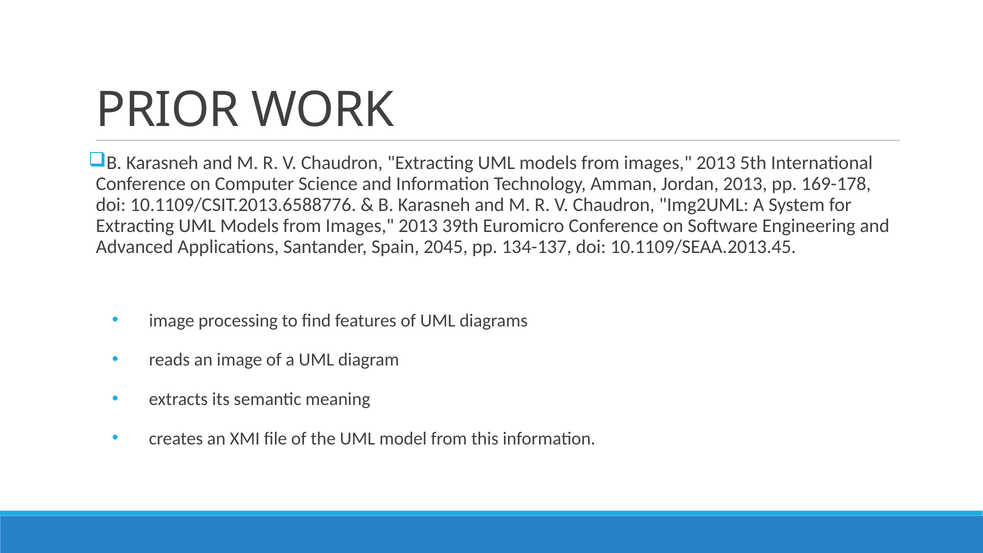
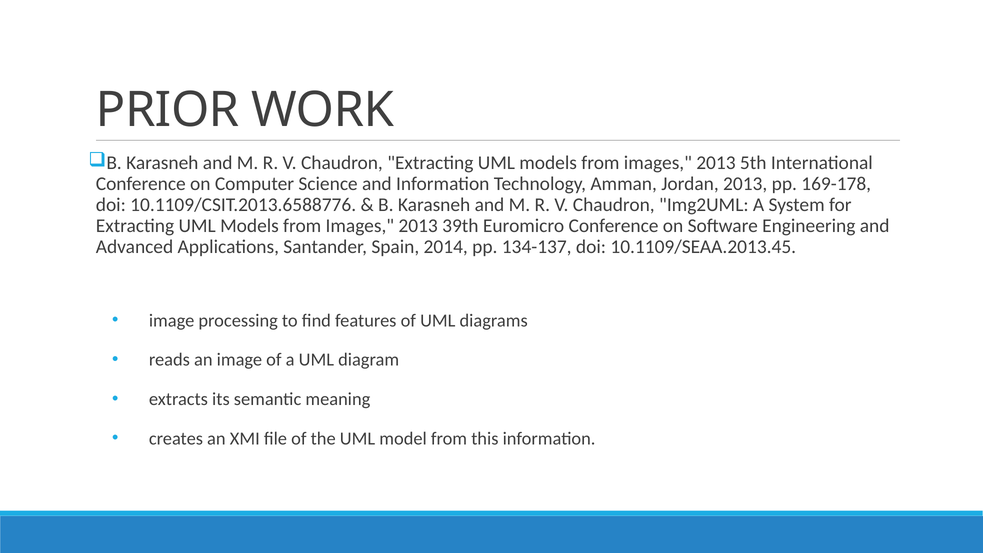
2045: 2045 -> 2014
